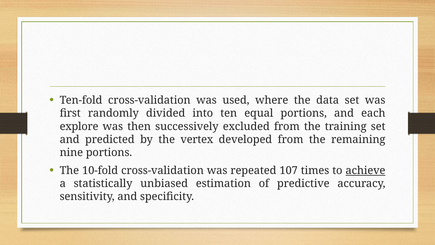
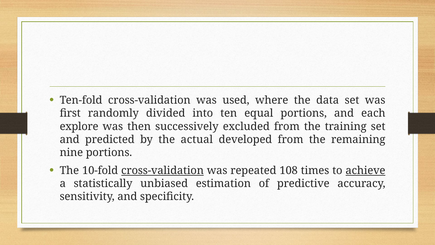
vertex: vertex -> actual
cross-validation at (162, 170) underline: none -> present
107: 107 -> 108
